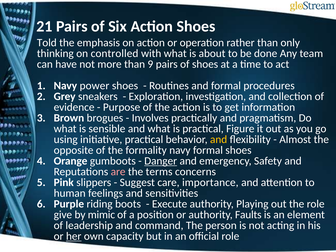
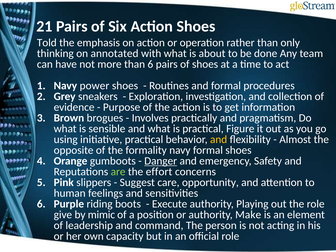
controlled: controlled -> annotated
than 9: 9 -> 6
are colour: pink -> light green
terms: terms -> effort
importance: importance -> opportunity
Faults: Faults -> Make
her underline: present -> none
